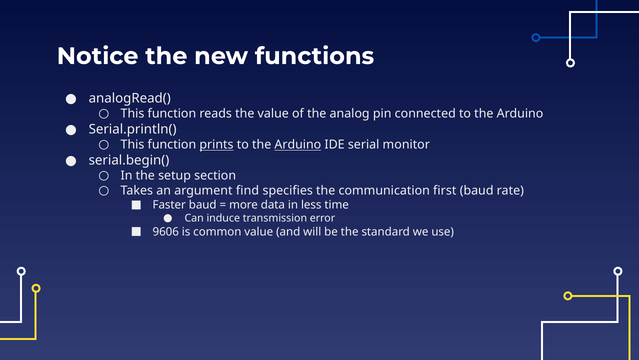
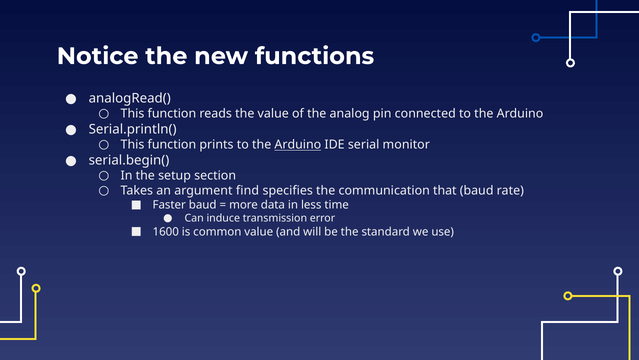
prints underline: present -> none
first: first -> that
9606: 9606 -> 1600
